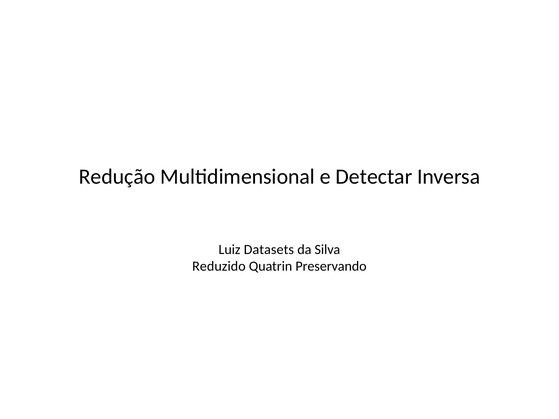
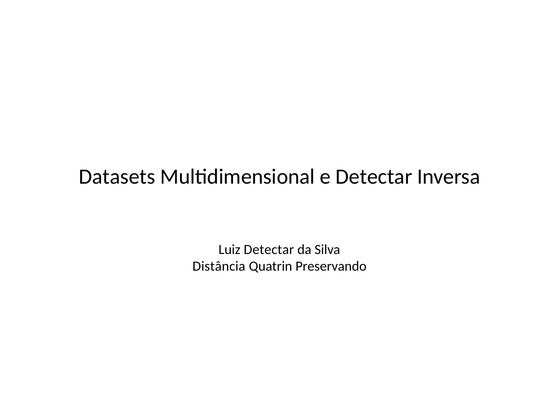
Redução: Redução -> Datasets
Luiz Datasets: Datasets -> Detectar
Reduzido: Reduzido -> Distância
